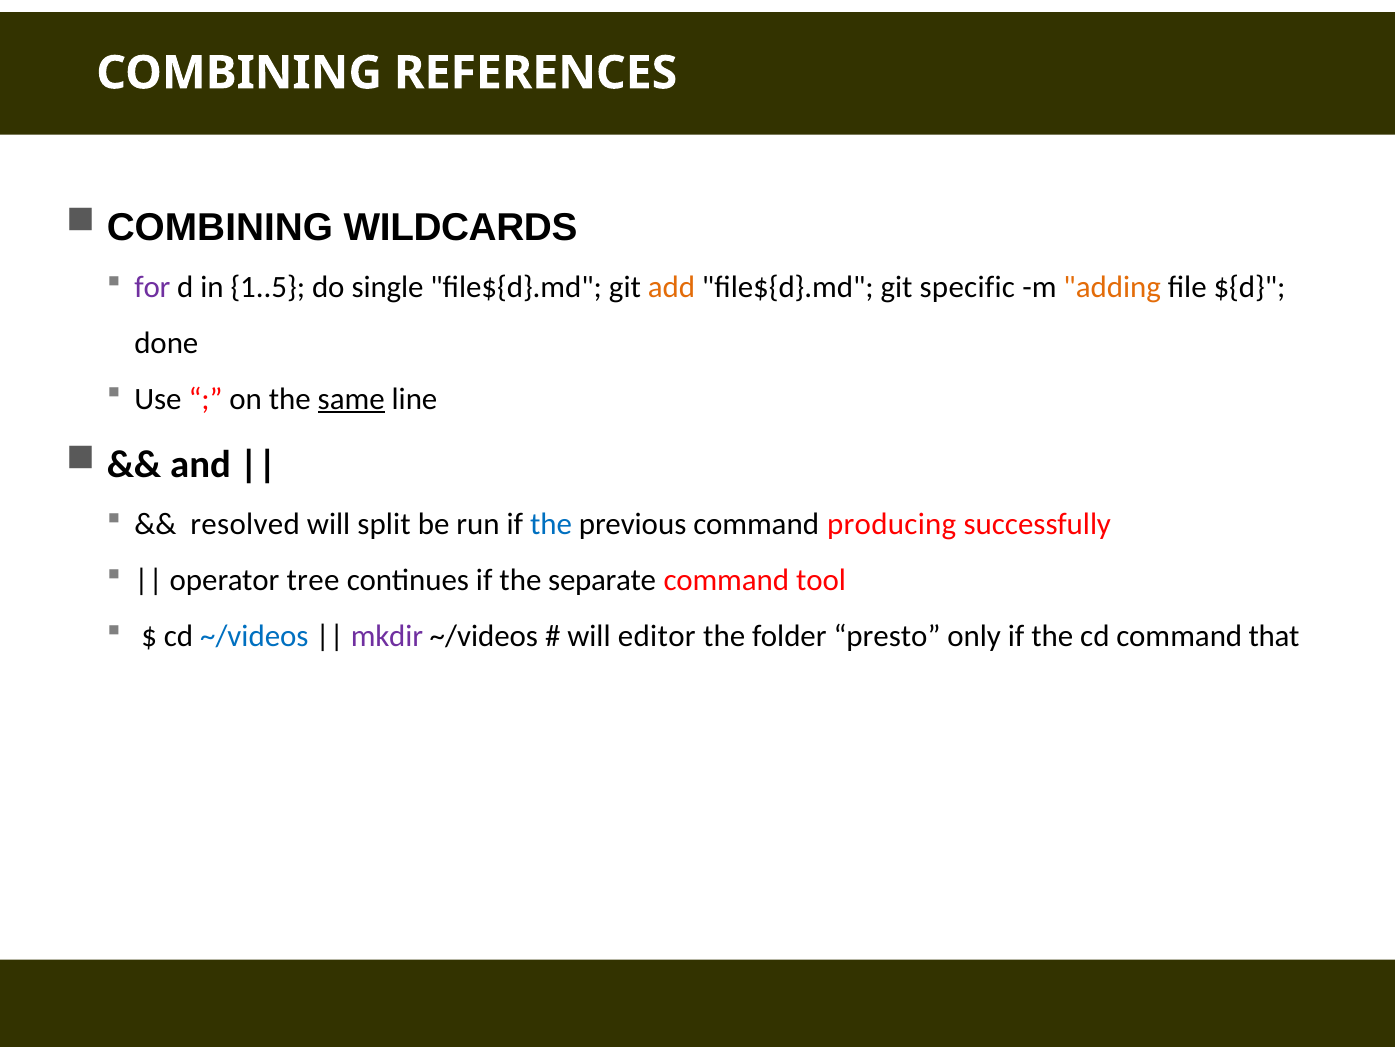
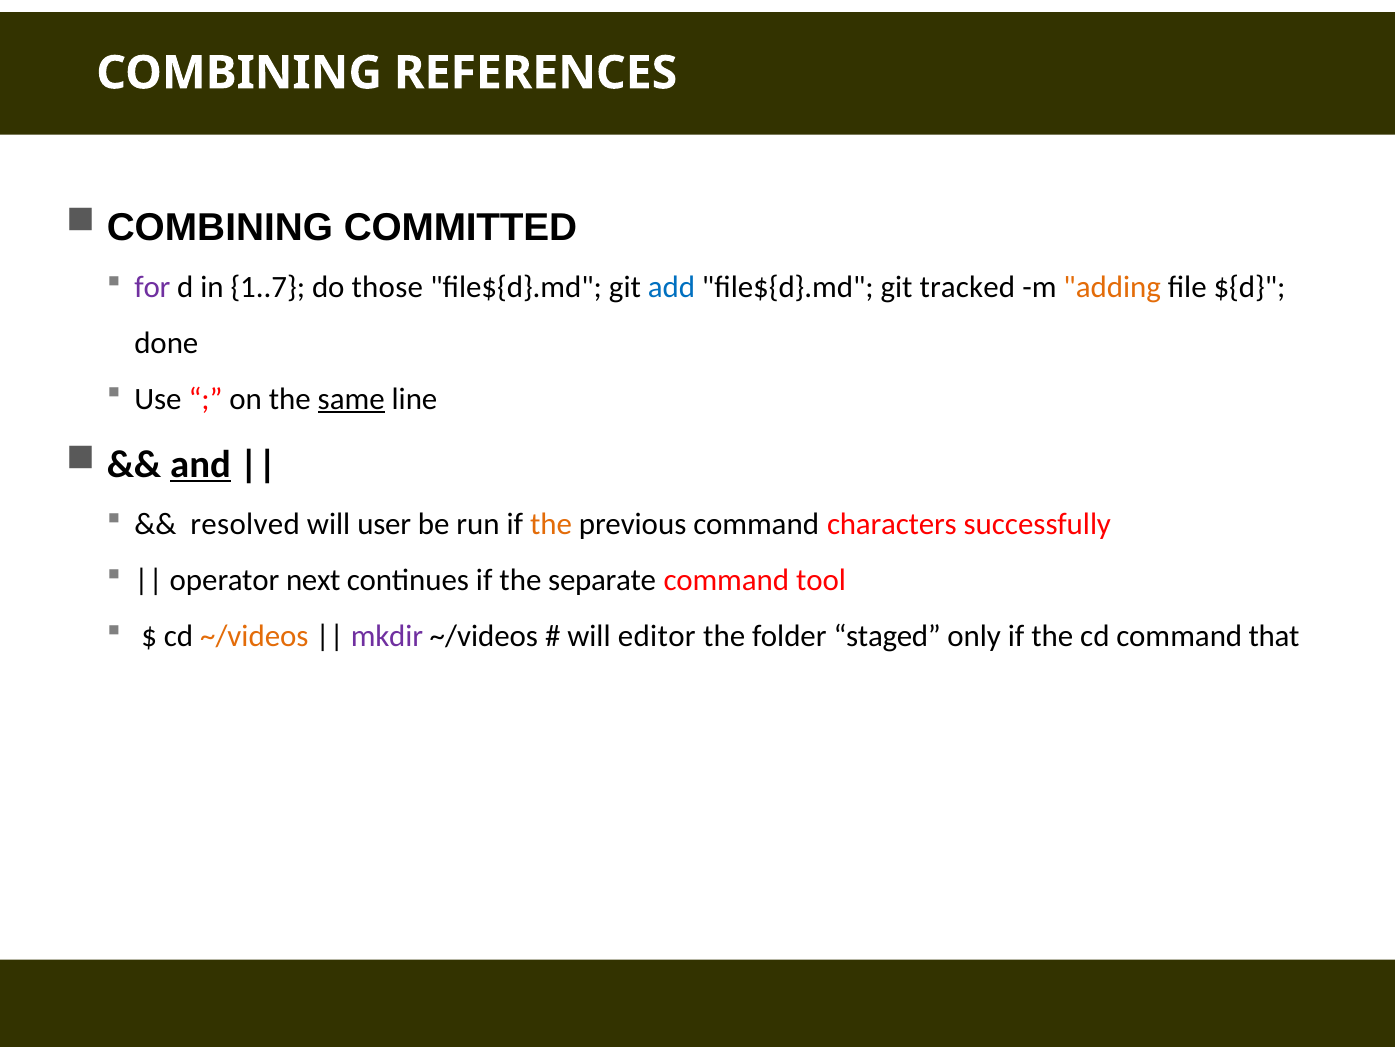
WILDCARDS: WILDCARDS -> COMMITTED
1..5: 1..5 -> 1..7
single: single -> those
add colour: orange -> blue
specific: specific -> tracked
and underline: none -> present
split: split -> user
the at (551, 524) colour: blue -> orange
producing: producing -> characters
tree: tree -> next
~/videos at (254, 635) colour: blue -> orange
presto: presto -> staged
